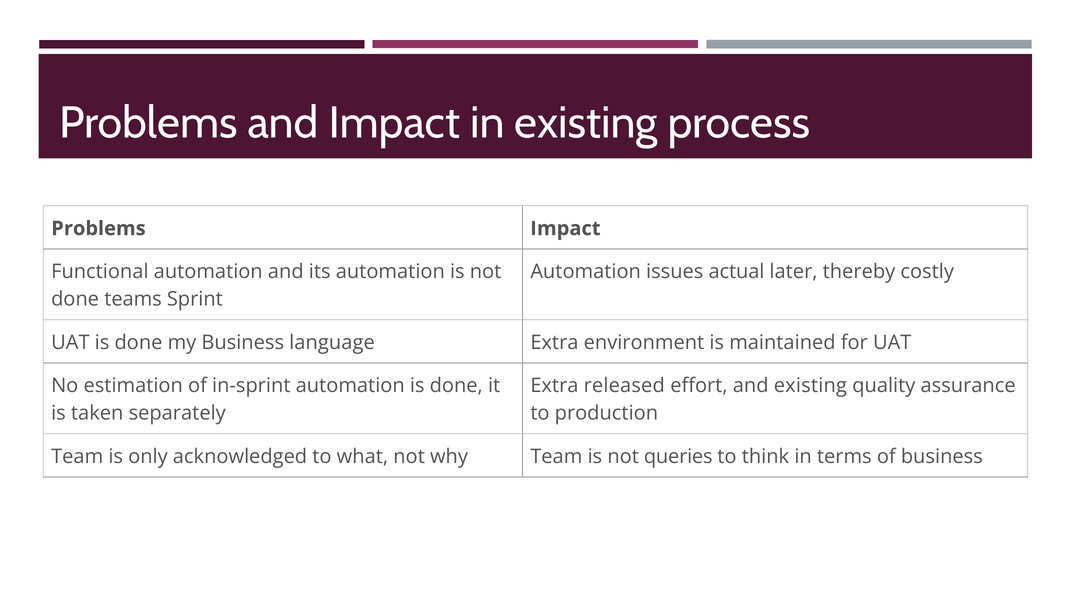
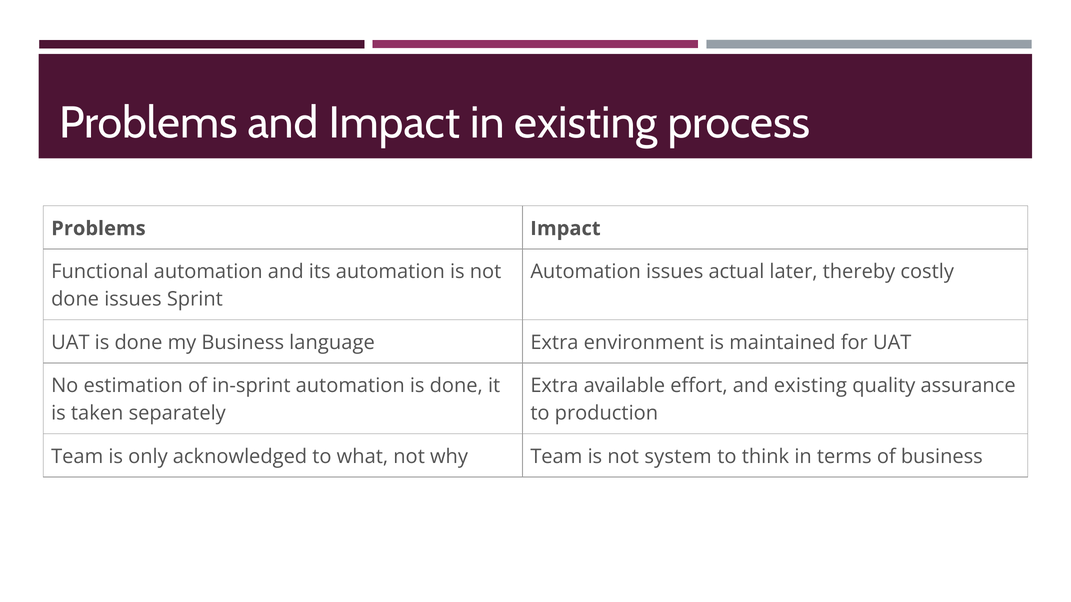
done teams: teams -> issues
released: released -> available
queries: queries -> system
